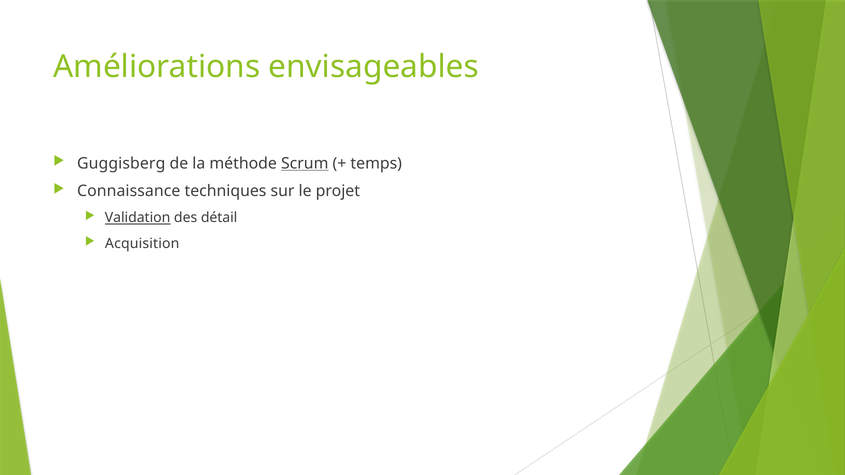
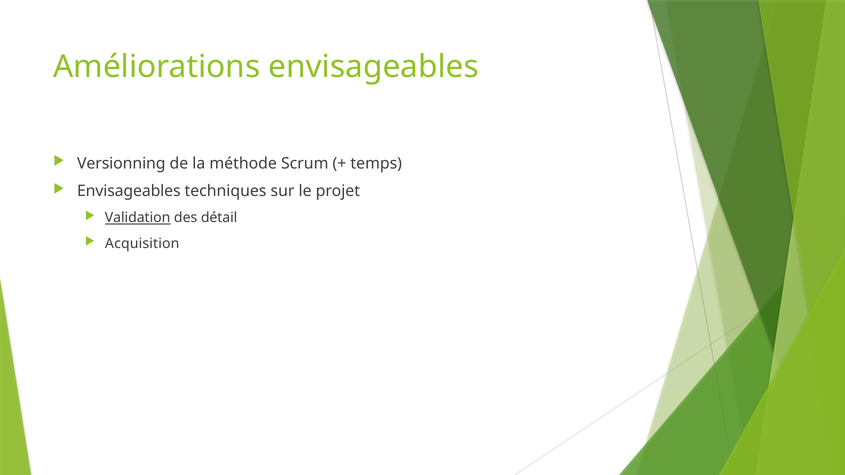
Guggisberg: Guggisberg -> Versionning
Scrum underline: present -> none
Connaissance at (129, 191): Connaissance -> Envisageables
